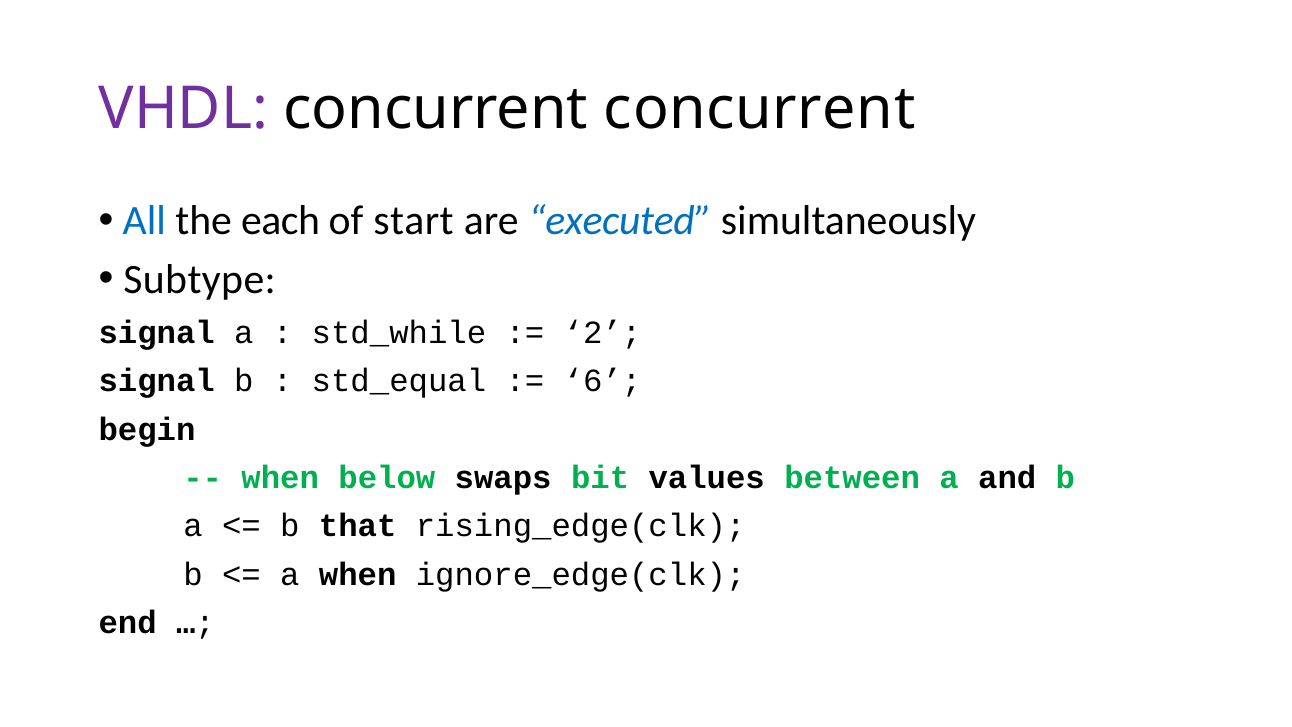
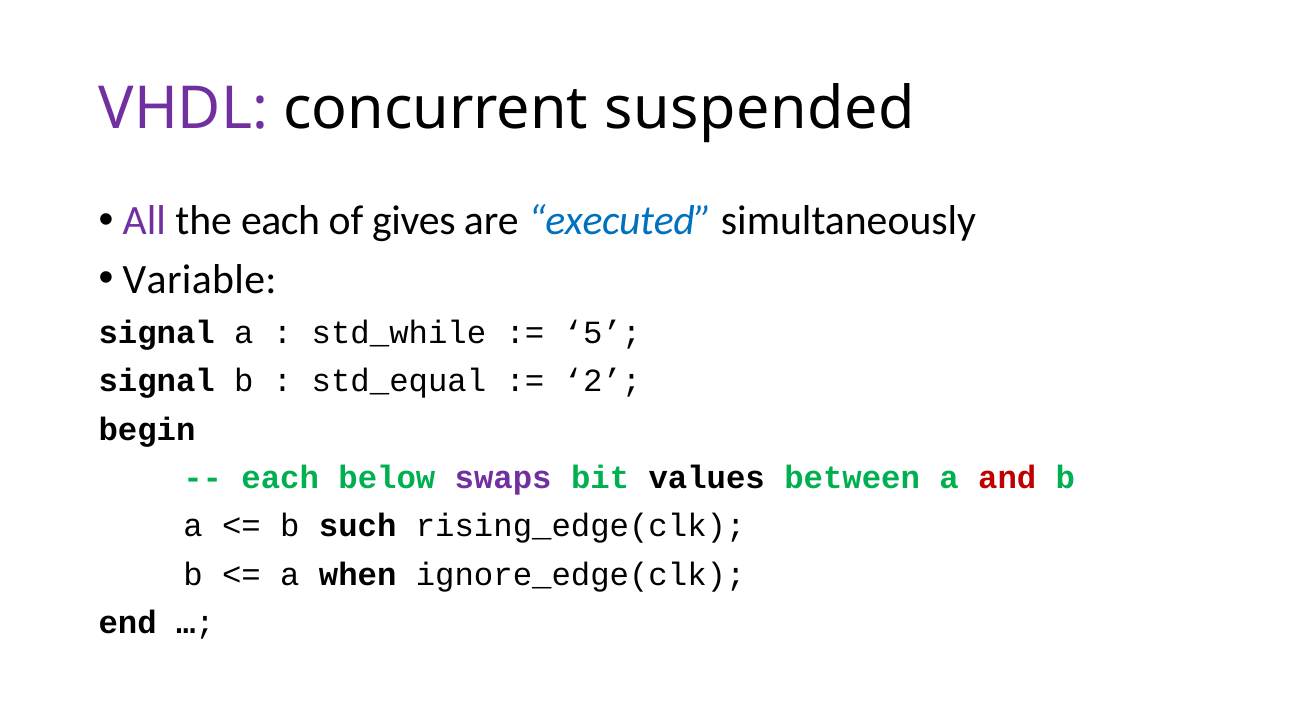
concurrent concurrent: concurrent -> suspended
All colour: blue -> purple
start: start -> gives
Subtype: Subtype -> Variable
2: 2 -> 5
6: 6 -> 2
when at (280, 478): when -> each
swaps colour: black -> purple
and colour: black -> red
that: that -> such
